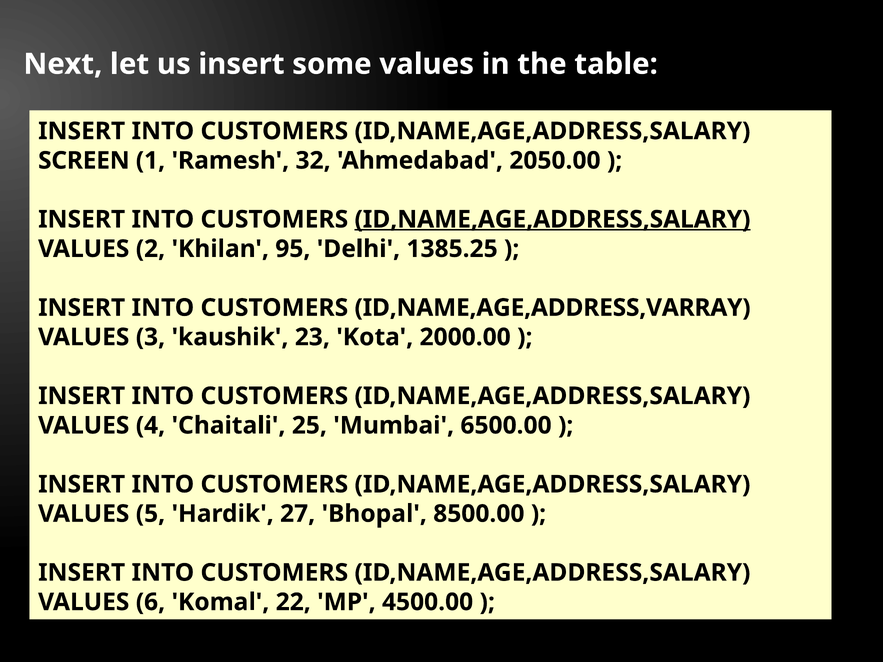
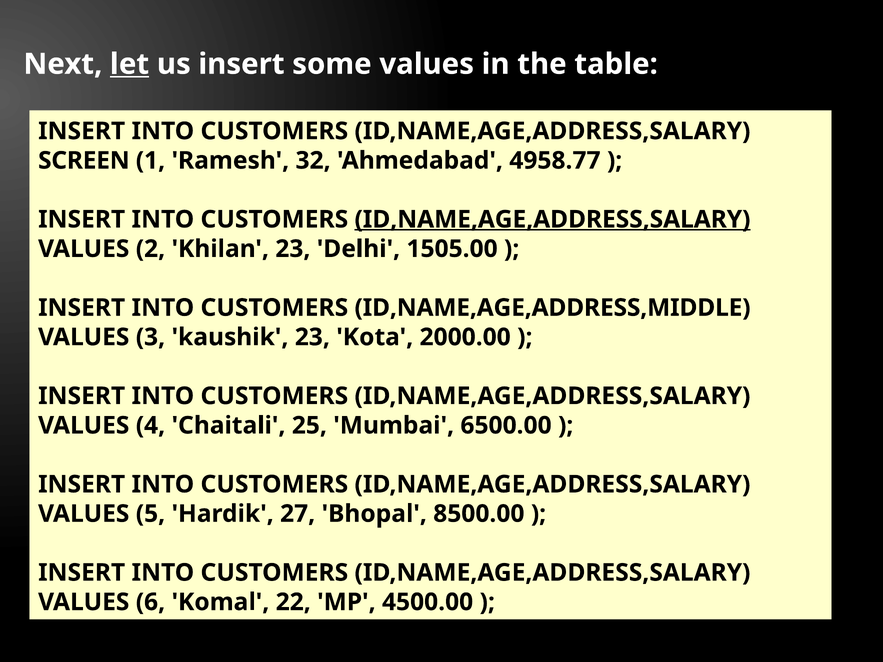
let underline: none -> present
2050.00: 2050.00 -> 4958.77
Khilan 95: 95 -> 23
1385.25: 1385.25 -> 1505.00
ID,NAME,AGE,ADDRESS,VARRAY: ID,NAME,AGE,ADDRESS,VARRAY -> ID,NAME,AGE,ADDRESS,MIDDLE
